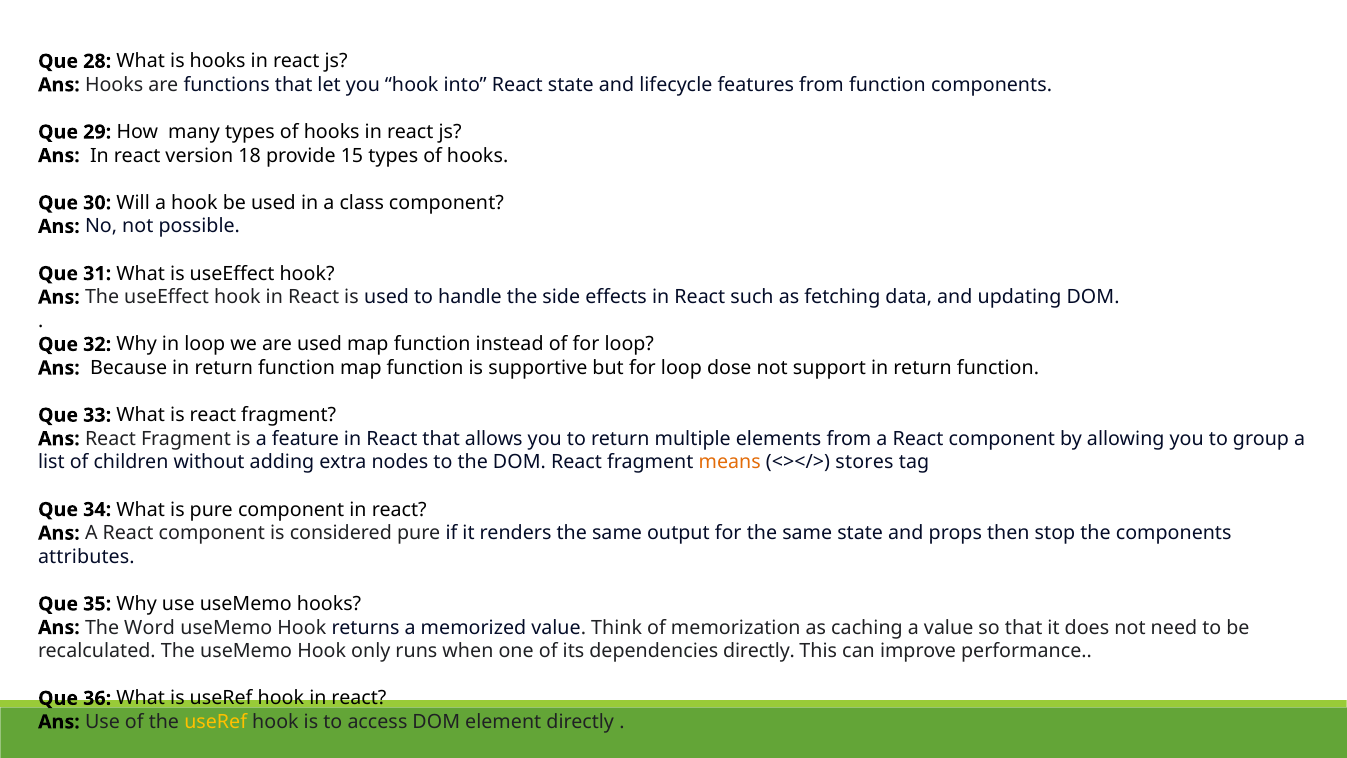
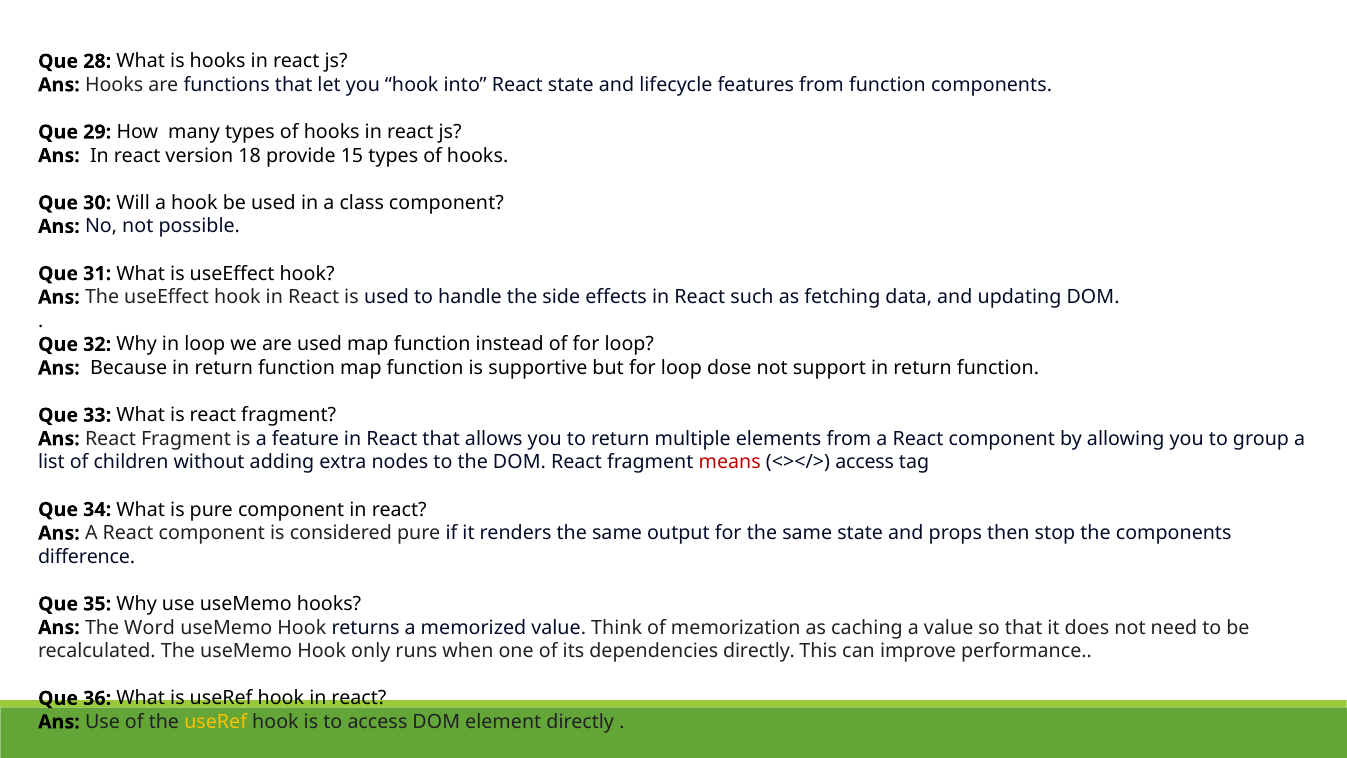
means colour: orange -> red
stores at (864, 462): stores -> access
attributes: attributes -> difference
